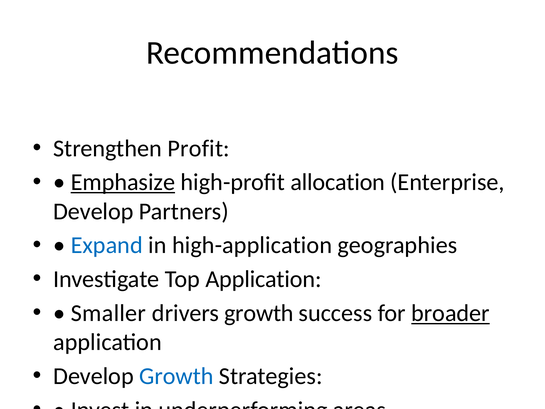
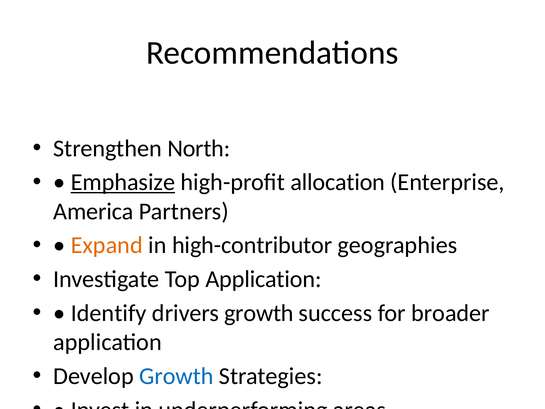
Profit: Profit -> North
Develop at (93, 211): Develop -> America
Expand colour: blue -> orange
high-application: high-application -> high-contributor
Smaller: Smaller -> Identify
broader underline: present -> none
